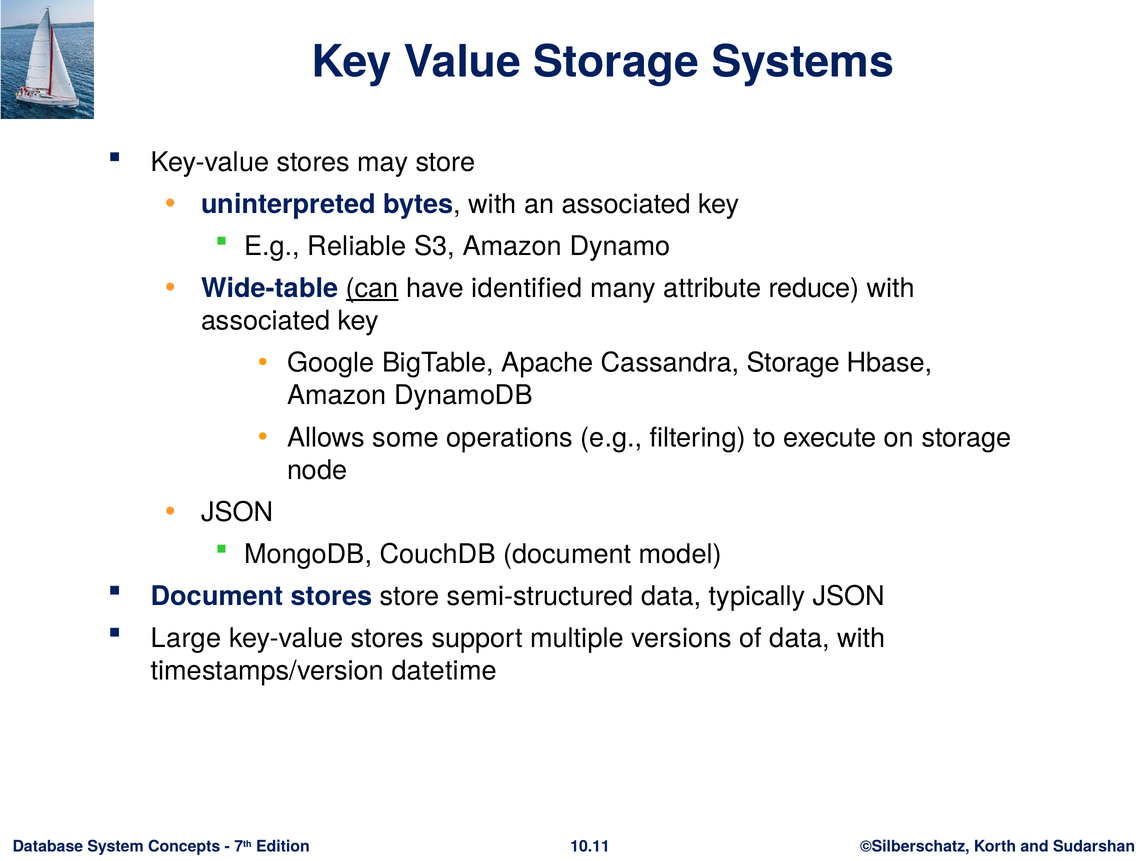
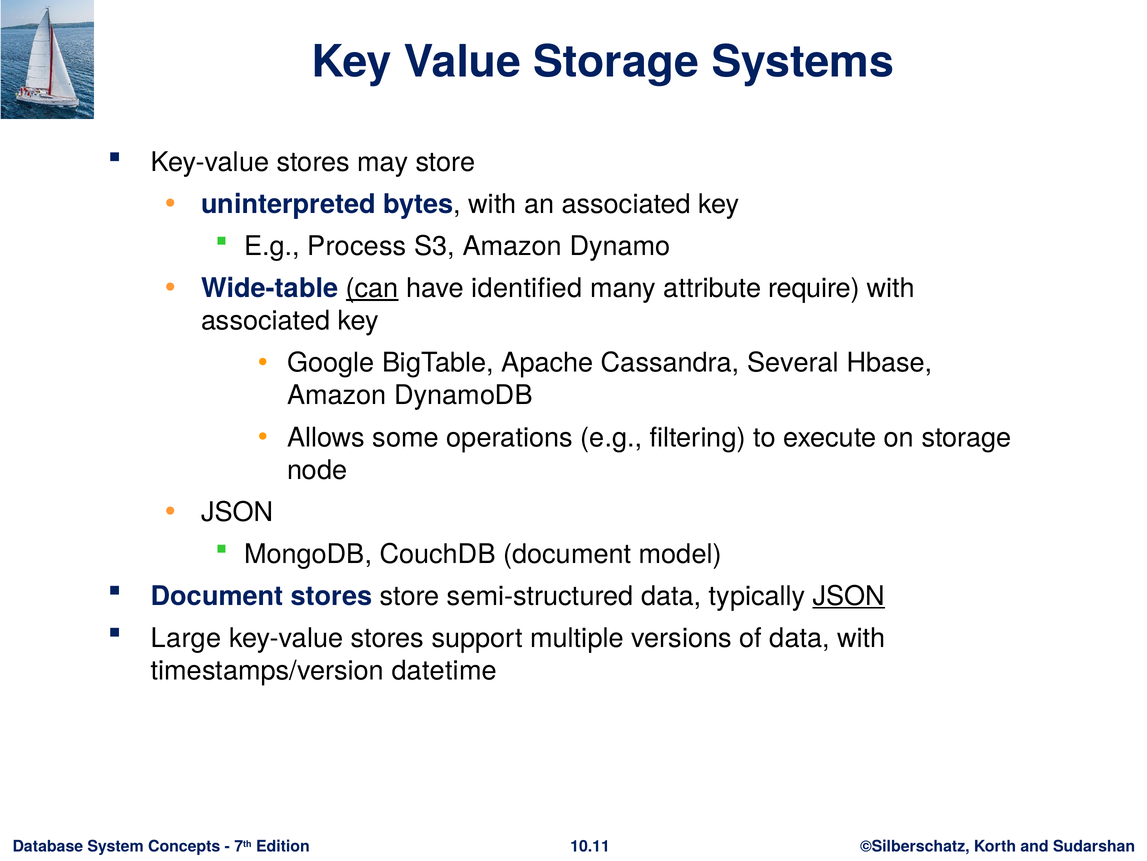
Reliable: Reliable -> Process
reduce: reduce -> require
Cassandra Storage: Storage -> Several
JSON at (849, 596) underline: none -> present
